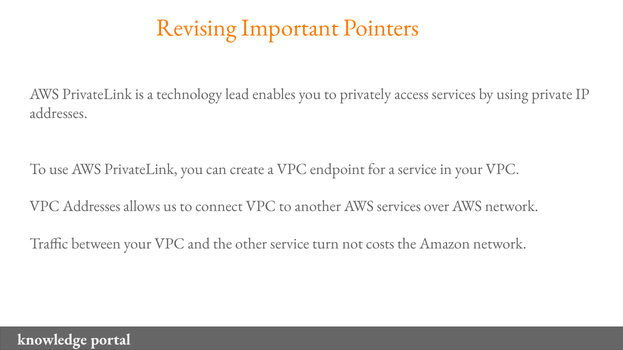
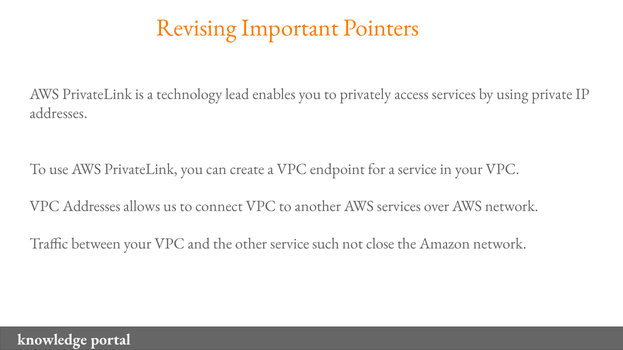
turn: turn -> such
costs: costs -> close
